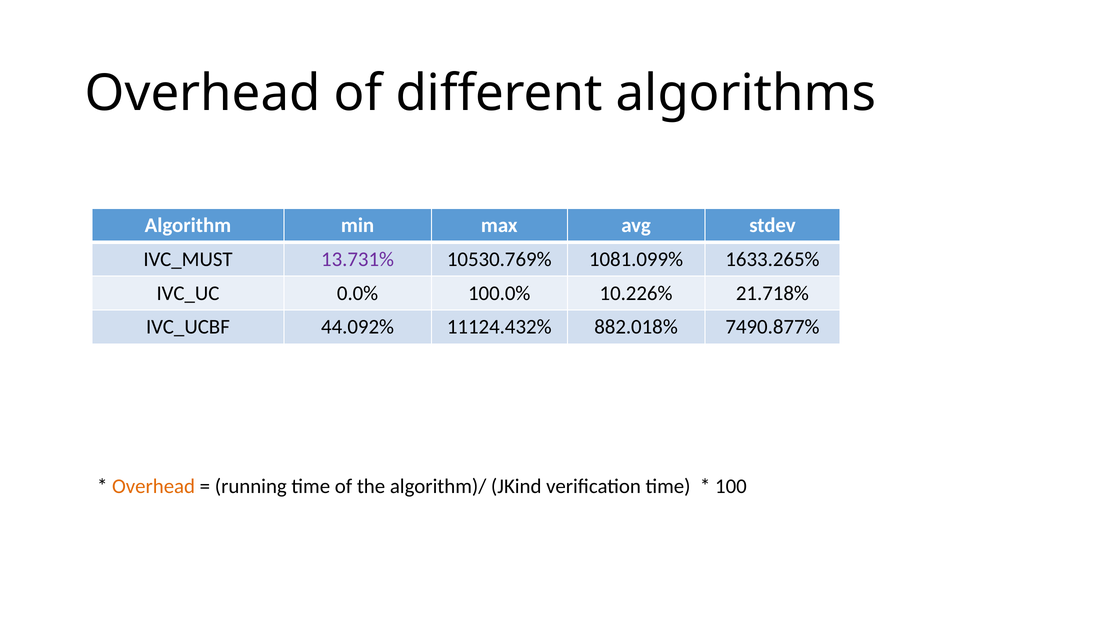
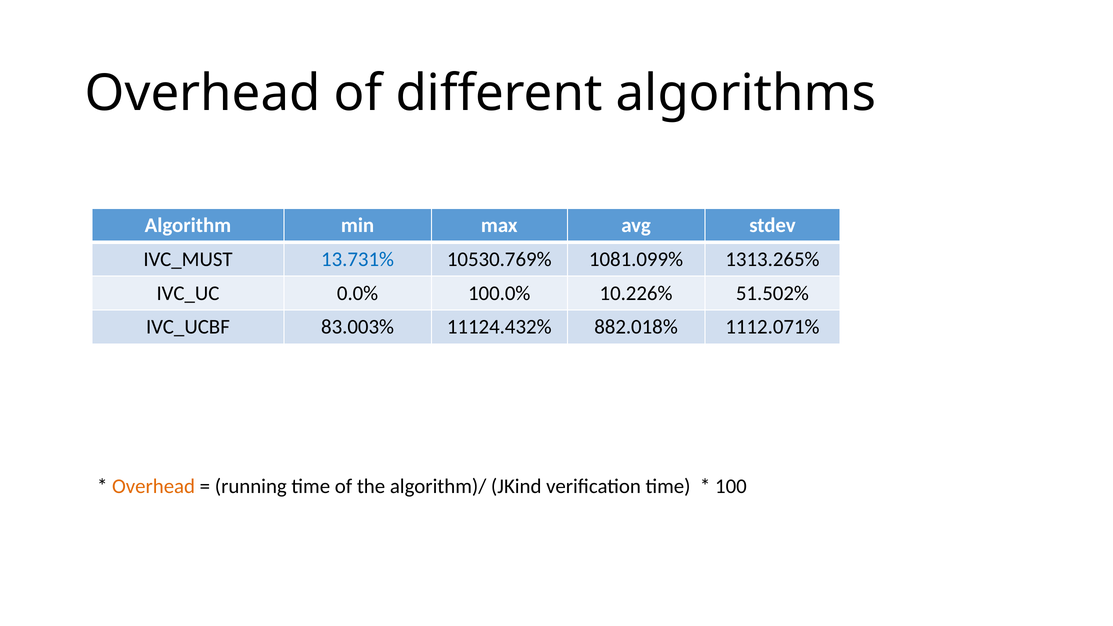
13.731% colour: purple -> blue
1633.265%: 1633.265% -> 1313.265%
21.718%: 21.718% -> 51.502%
44.092%: 44.092% -> 83.003%
7490.877%: 7490.877% -> 1112.071%
